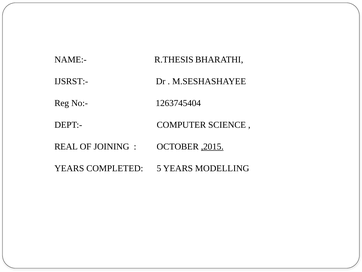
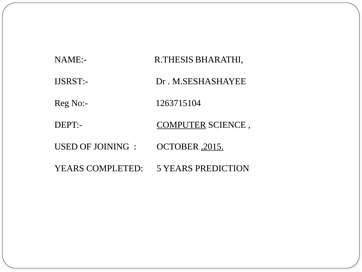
1263745404: 1263745404 -> 1263715104
COMPUTER underline: none -> present
REAL: REAL -> USED
MODELLING: MODELLING -> PREDICTION
